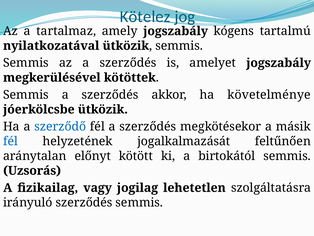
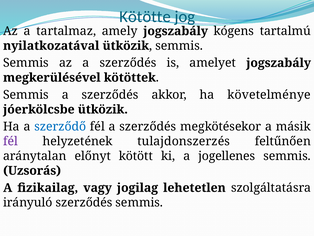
Kötelez: Kötelez -> Kötötte
fél at (10, 141) colour: blue -> purple
jogalkalmazását: jogalkalmazását -> tulajdonszerzés
birtokától: birtokától -> jogellenes
